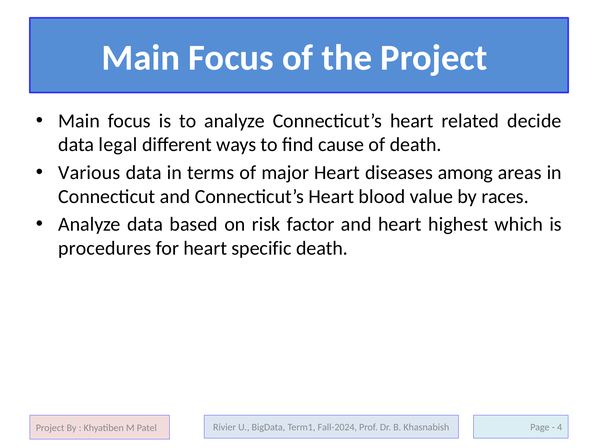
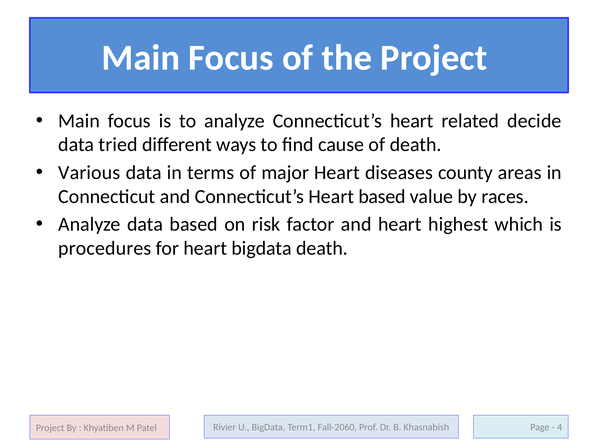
legal: legal -> tried
among: among -> county
Heart blood: blood -> based
heart specific: specific -> bigdata
Fall-2024: Fall-2024 -> Fall-2060
